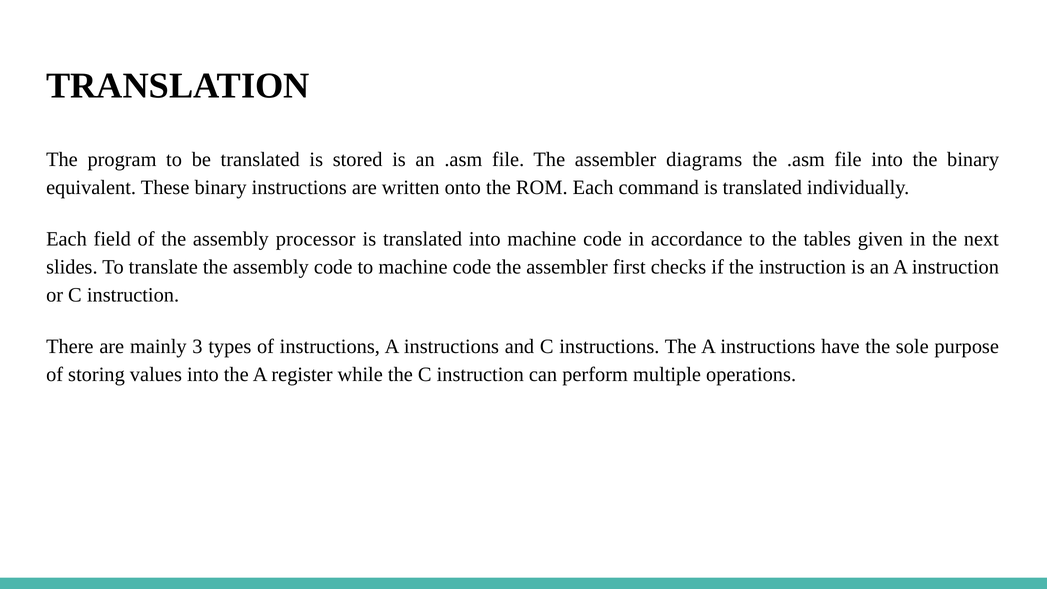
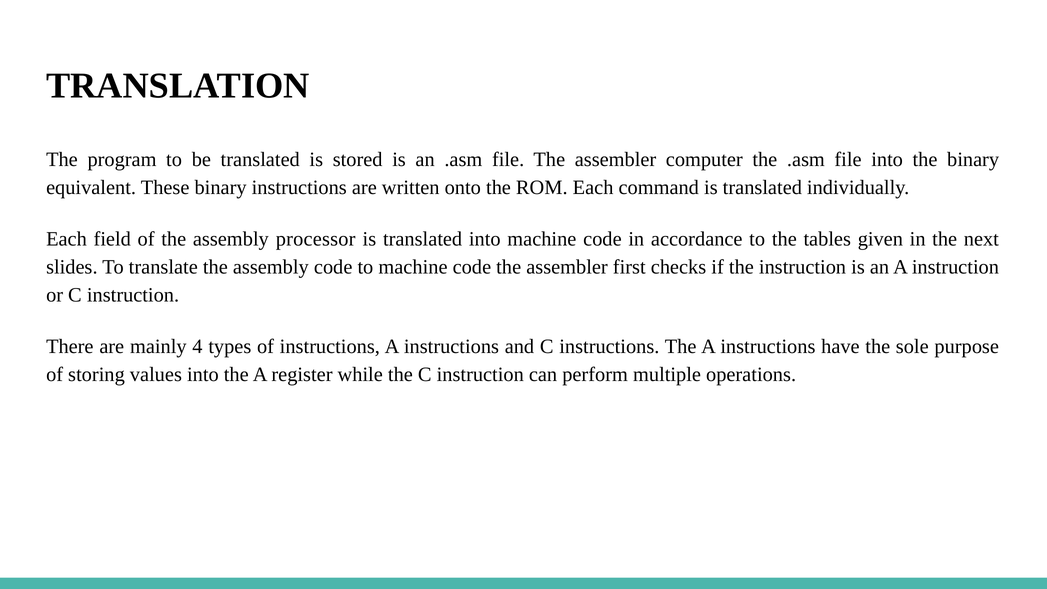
diagrams: diagrams -> computer
3: 3 -> 4
